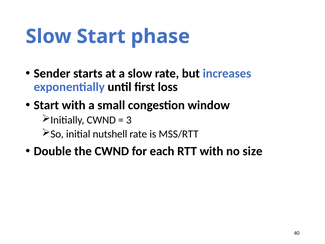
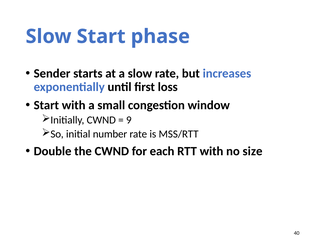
3: 3 -> 9
nutshell: nutshell -> number
